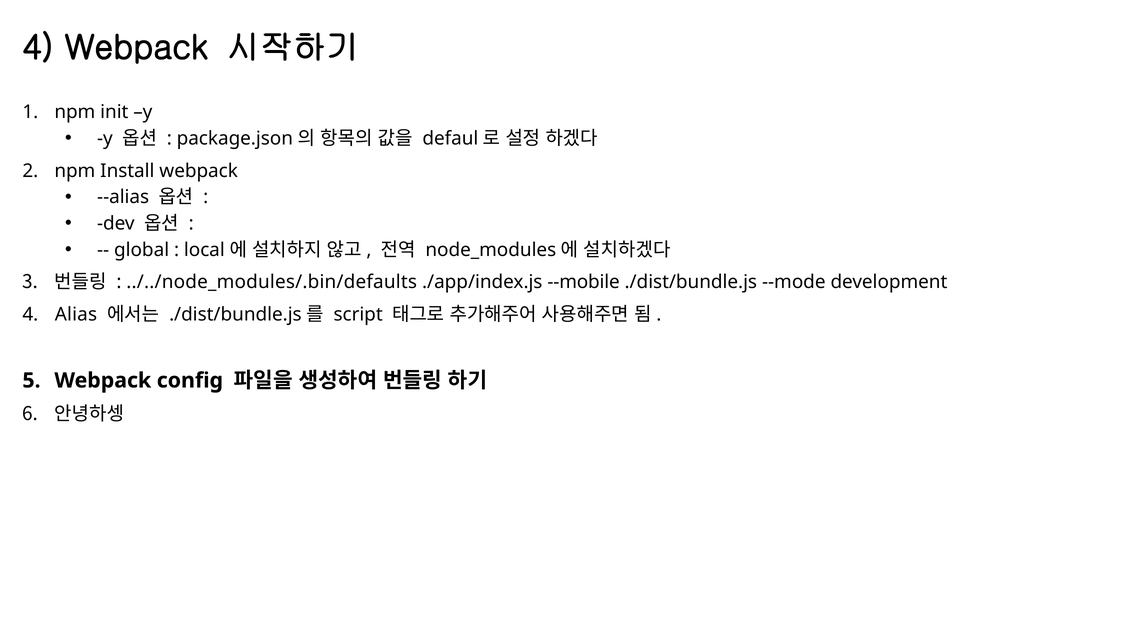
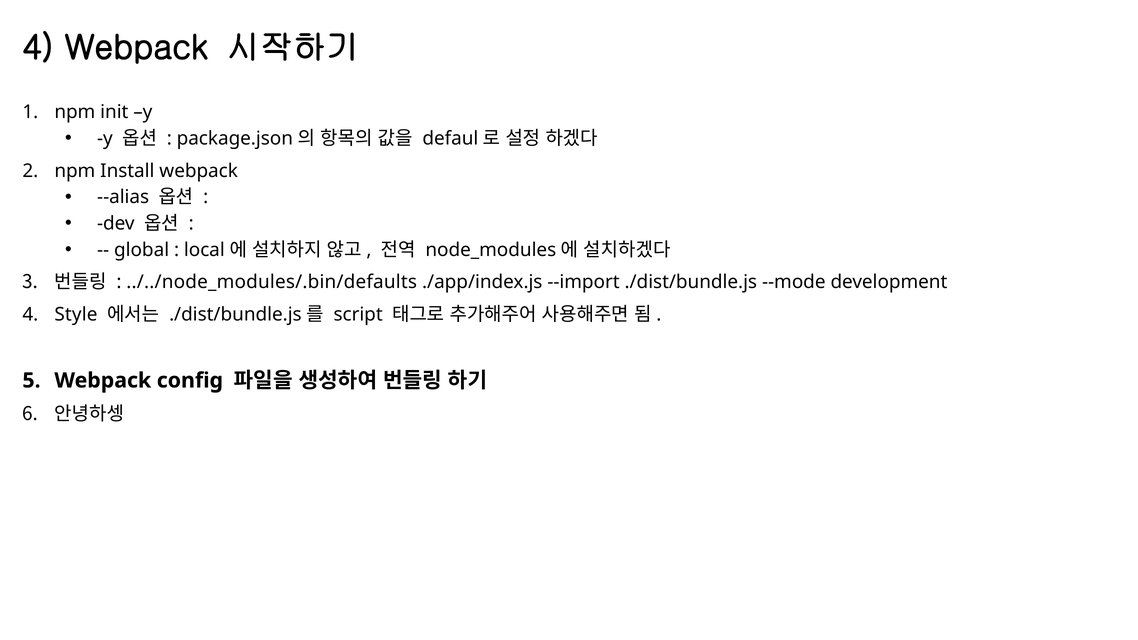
--mobile: --mobile -> --import
Alias: Alias -> Style
